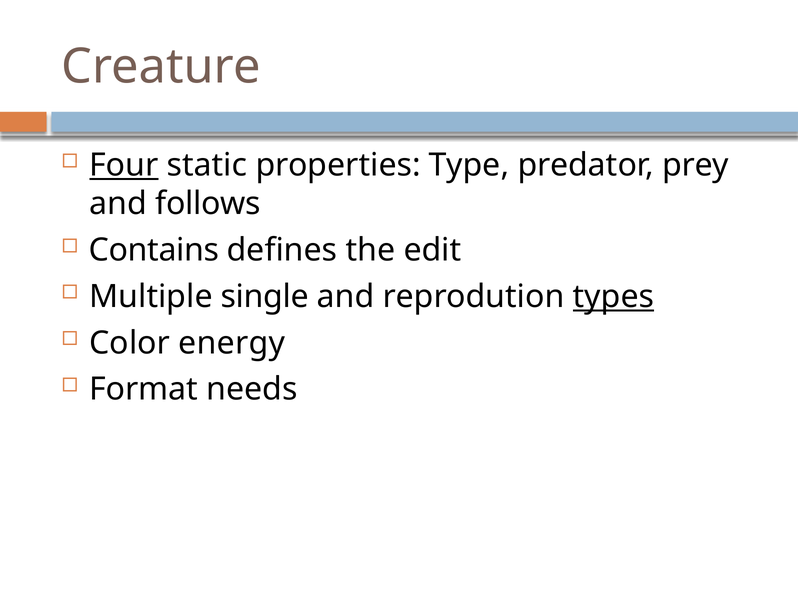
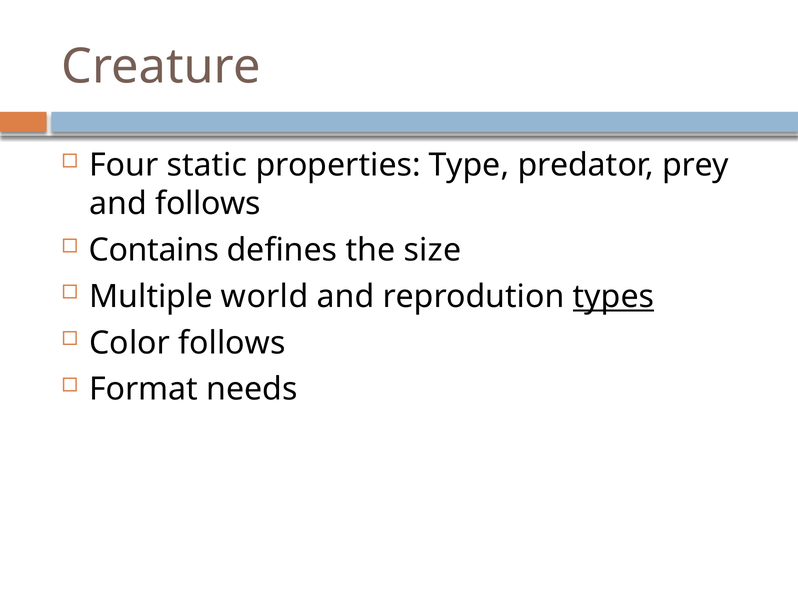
Four underline: present -> none
edit: edit -> size
single: single -> world
Color energy: energy -> follows
